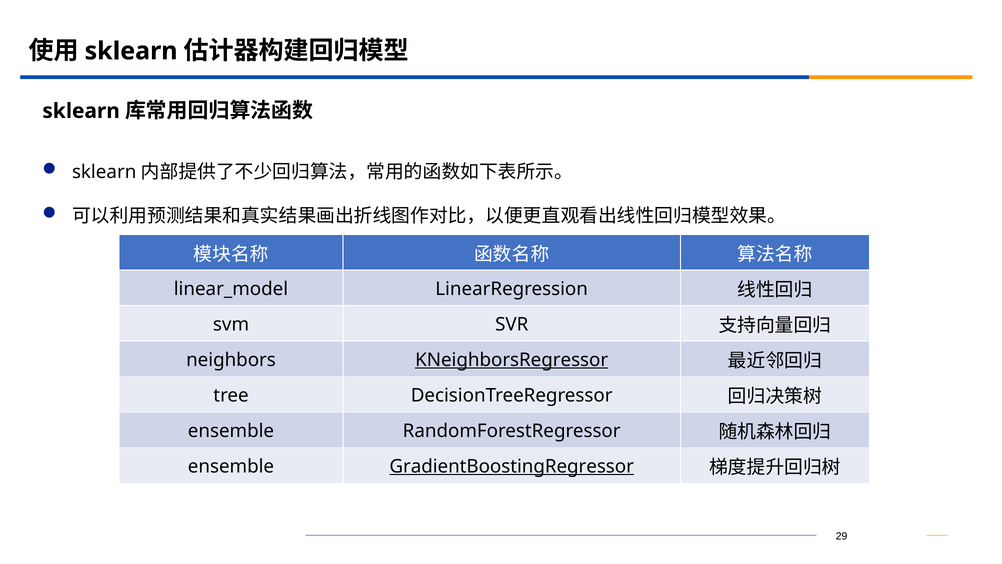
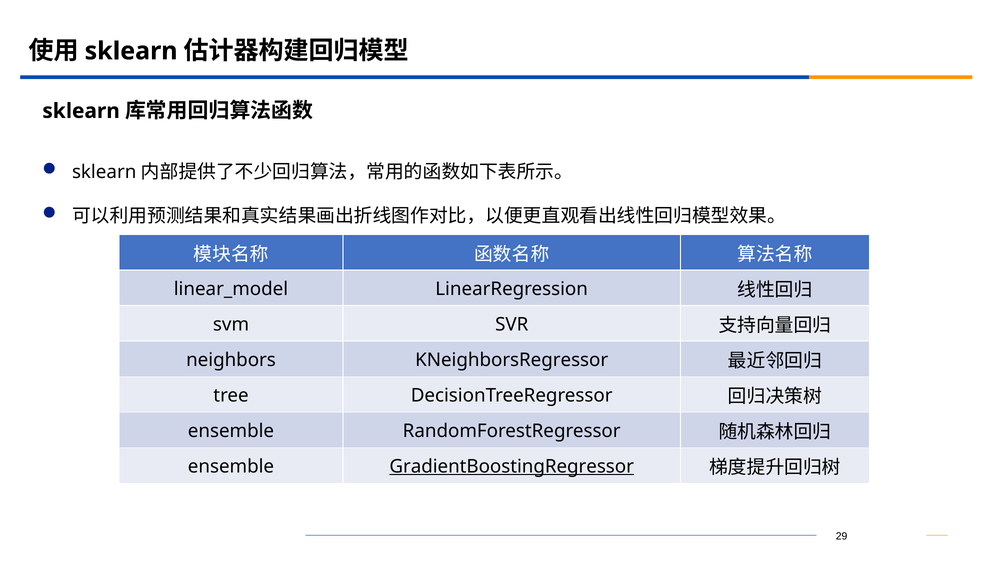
KNeighborsRegressor underline: present -> none
